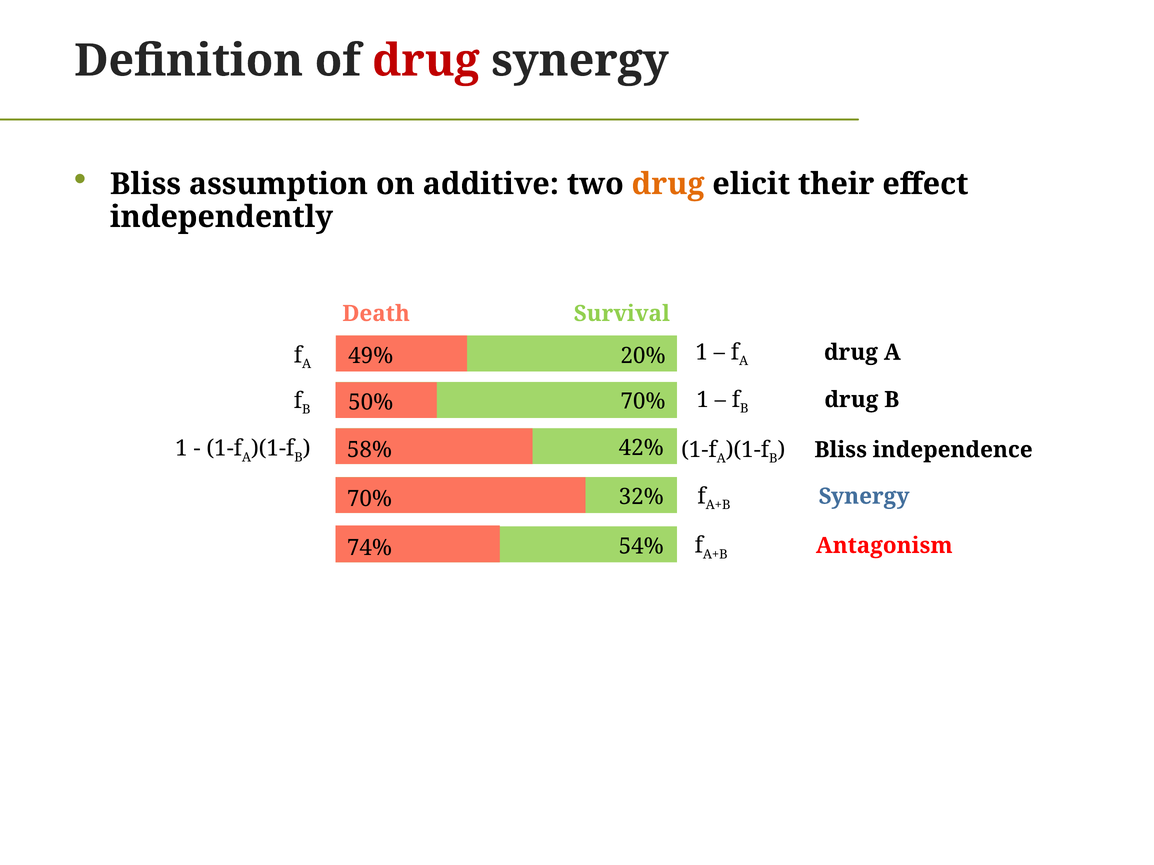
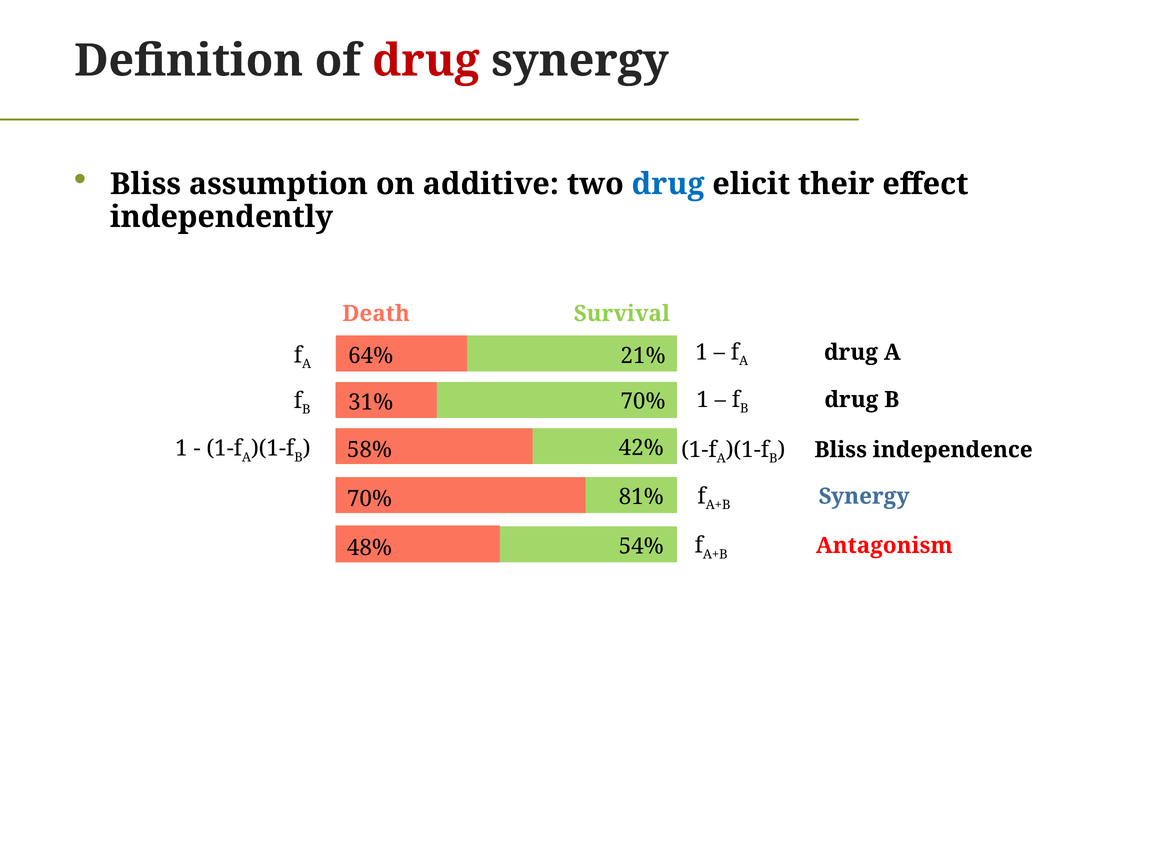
drug at (668, 184) colour: orange -> blue
49%: 49% -> 64%
20%: 20% -> 21%
50%: 50% -> 31%
32%: 32% -> 81%
74%: 74% -> 48%
